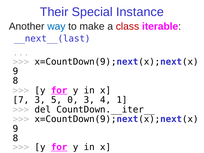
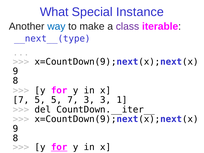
Their: Their -> What
class colour: red -> purple
__next__(last: __next__(last -> __next__(type
for at (59, 90) underline: present -> none
7 3: 3 -> 5
5 0: 0 -> 7
3 4: 4 -> 3
